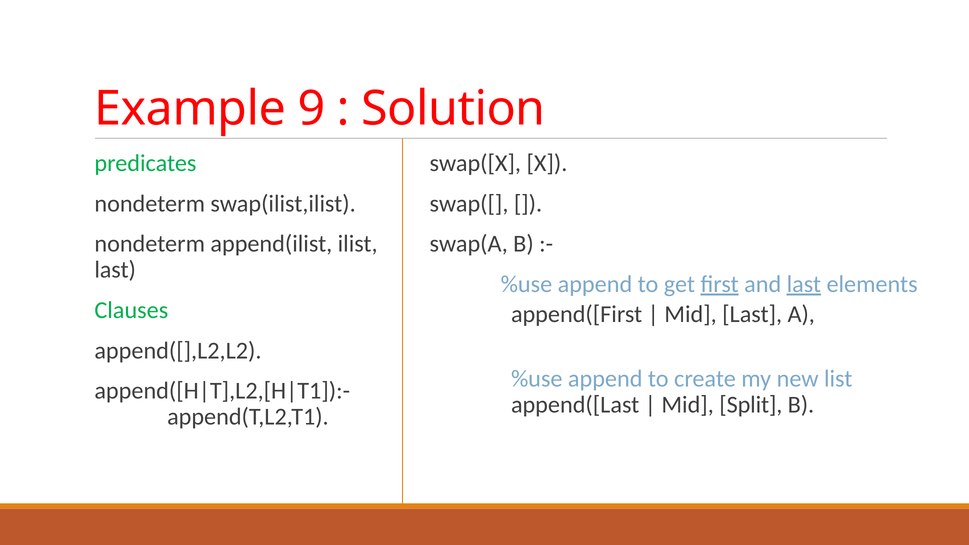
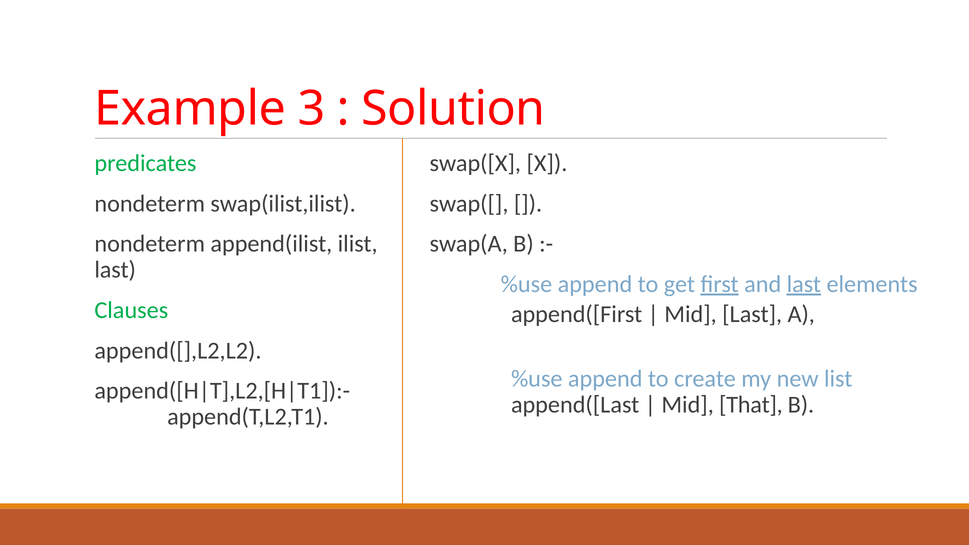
9: 9 -> 3
Split: Split -> That
